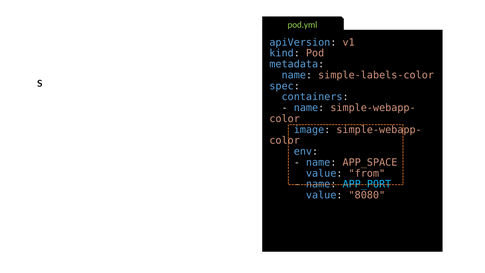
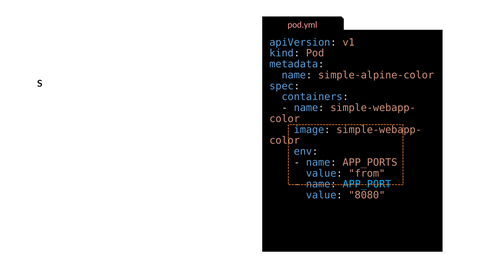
pod.yml colour: light green -> pink
simple-labels-color: simple-labels-color -> simple-alpine-color
APP_SPACE: APP_SPACE -> APP_PORTS
